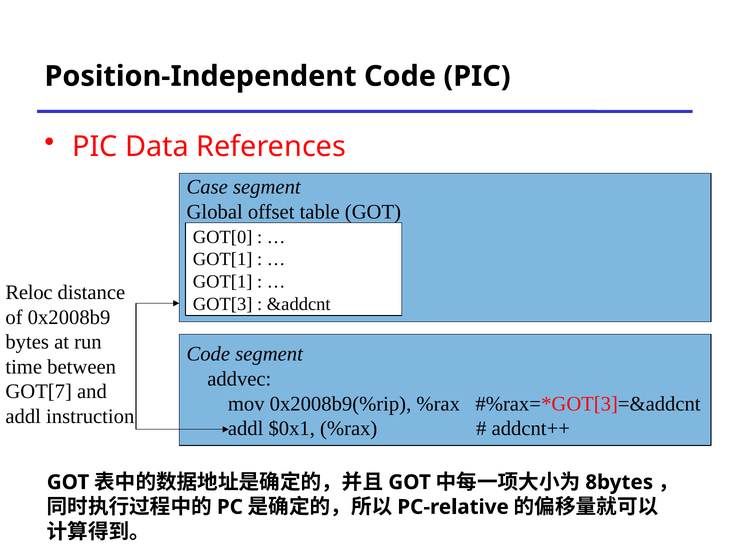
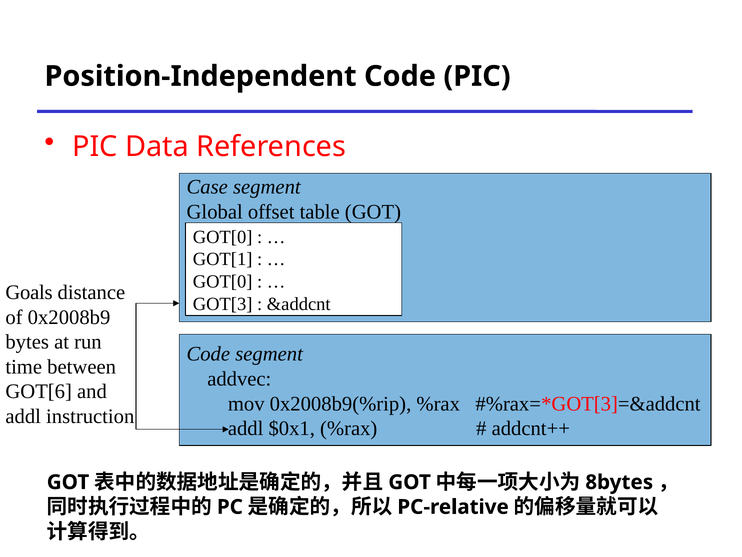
GOT[1 at (223, 281): GOT[1 -> GOT[0
Reloc: Reloc -> Goals
GOT[7: GOT[7 -> GOT[6
